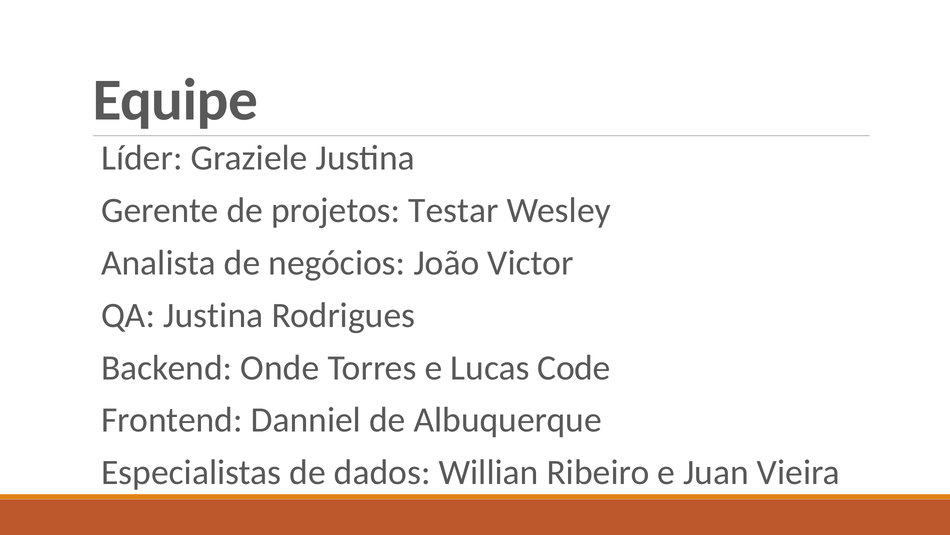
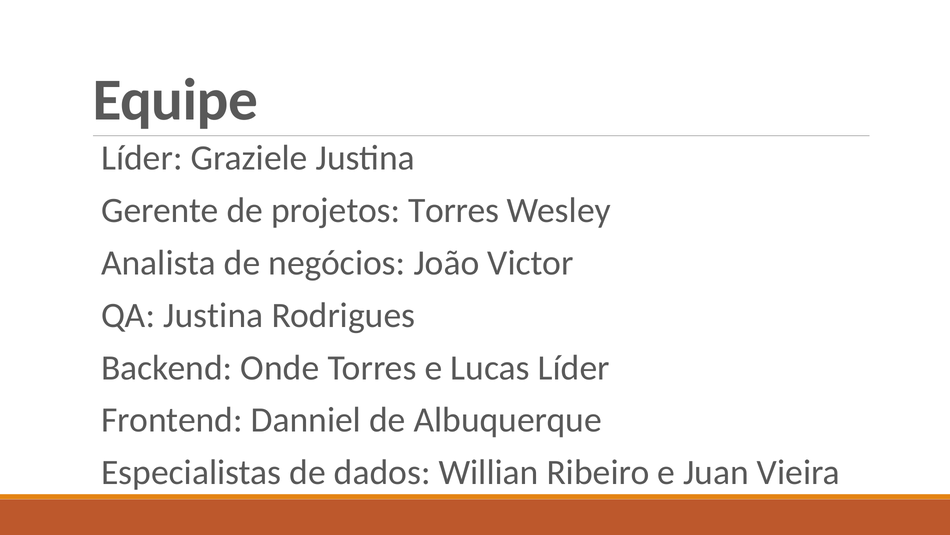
projetos Testar: Testar -> Torres
Lucas Code: Code -> Líder
